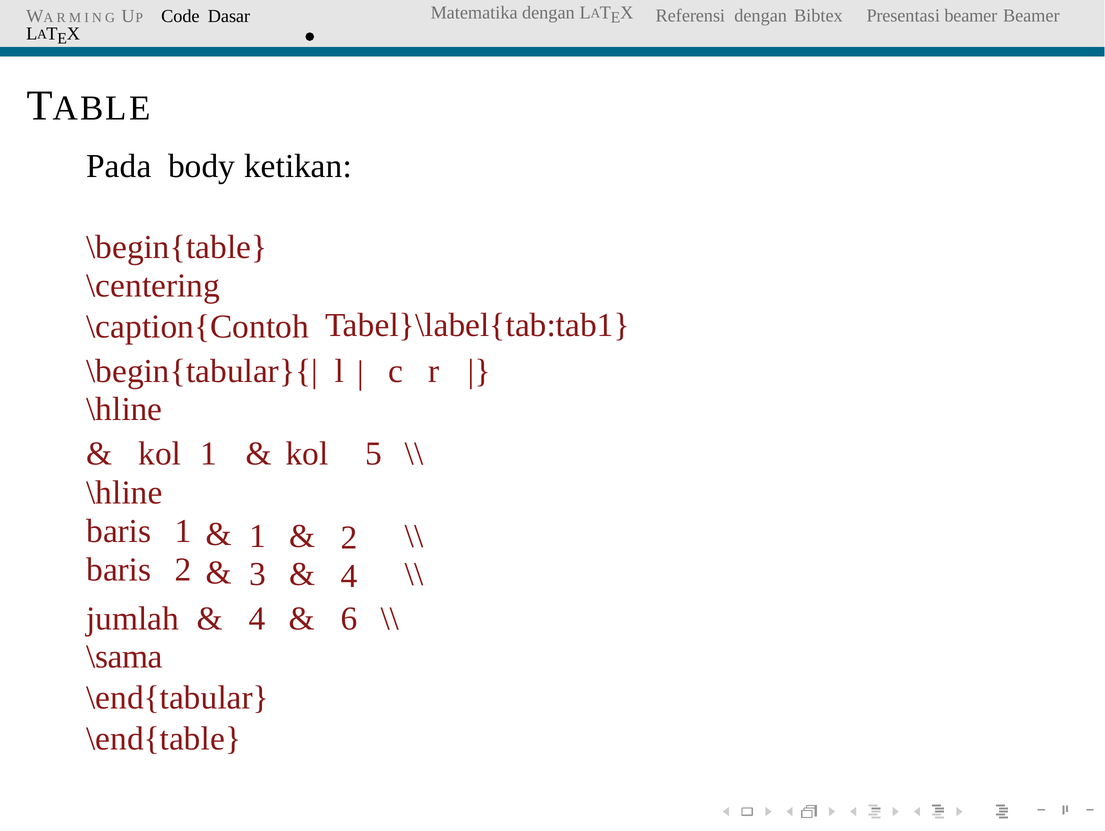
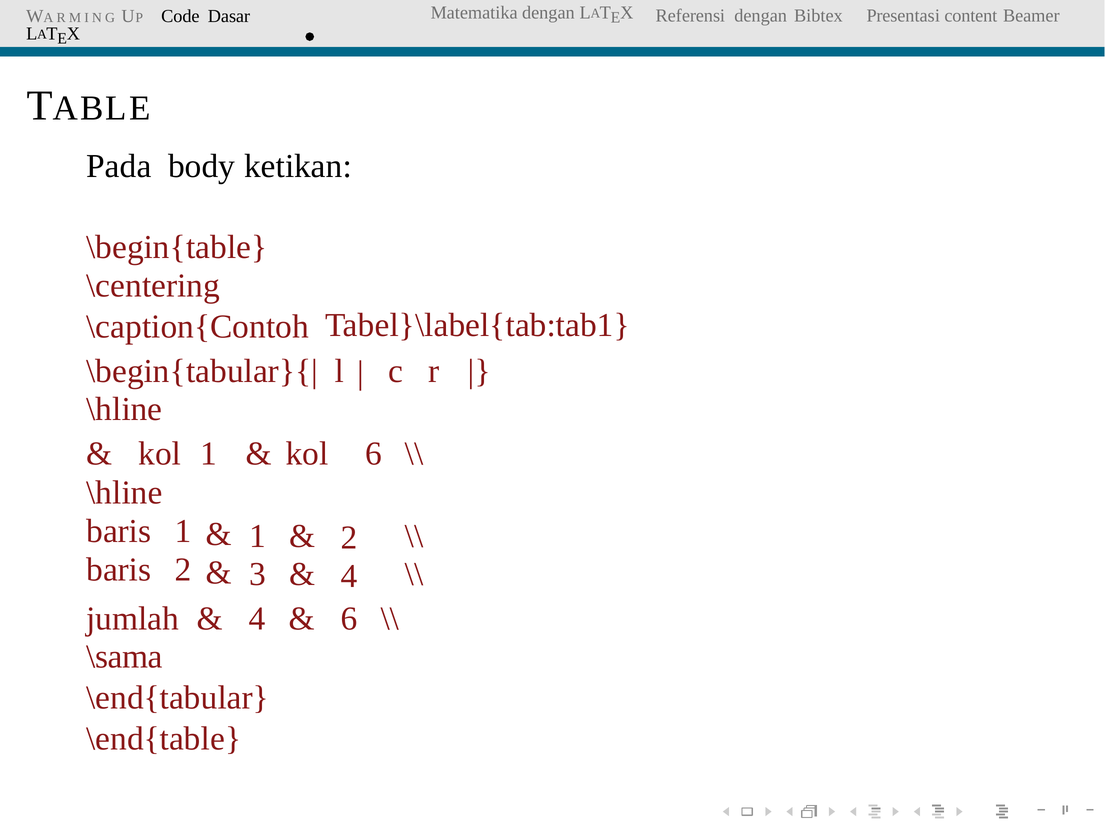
Presentasi beamer: beamer -> content
kol 5: 5 -> 6
